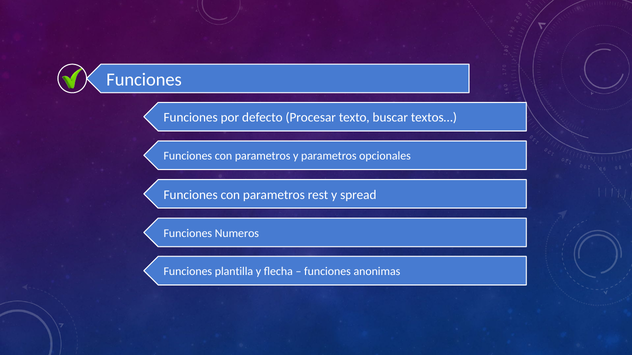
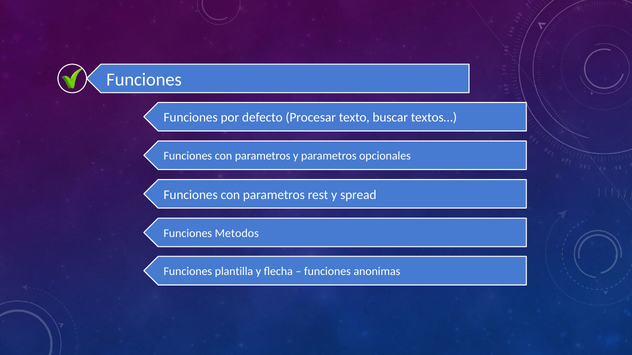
Numeros: Numeros -> Metodos
